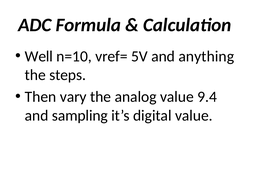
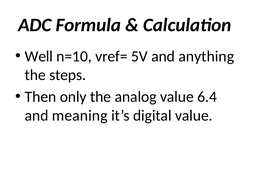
vary: vary -> only
9.4: 9.4 -> 6.4
sampling: sampling -> meaning
